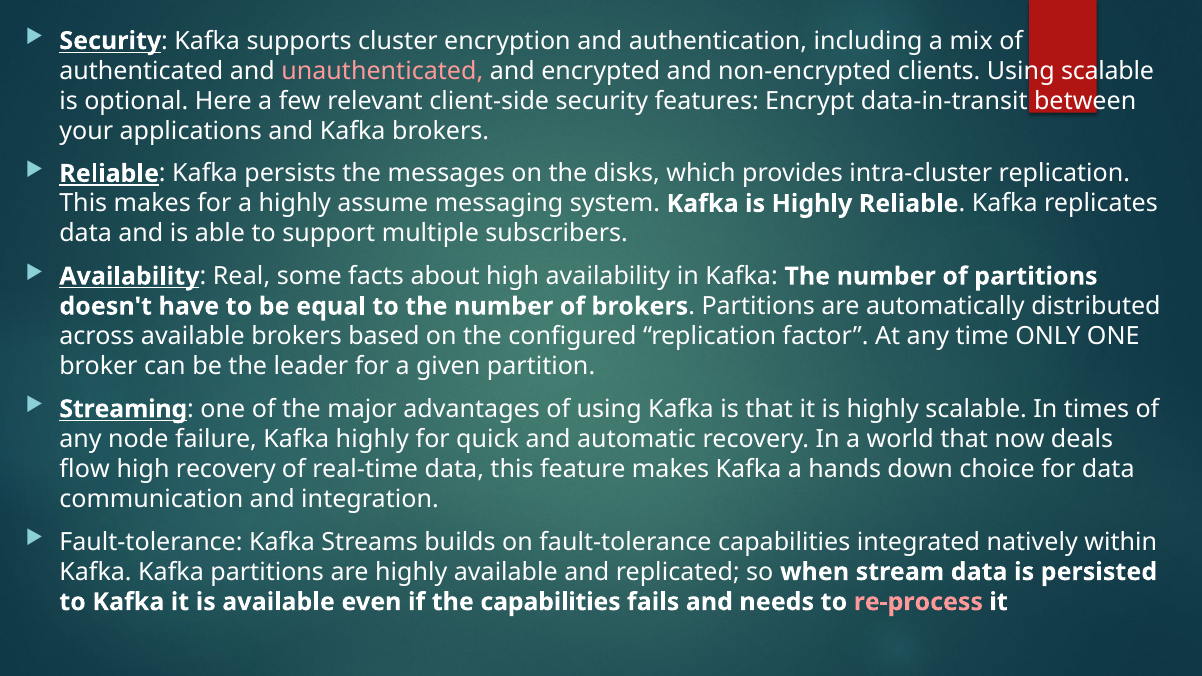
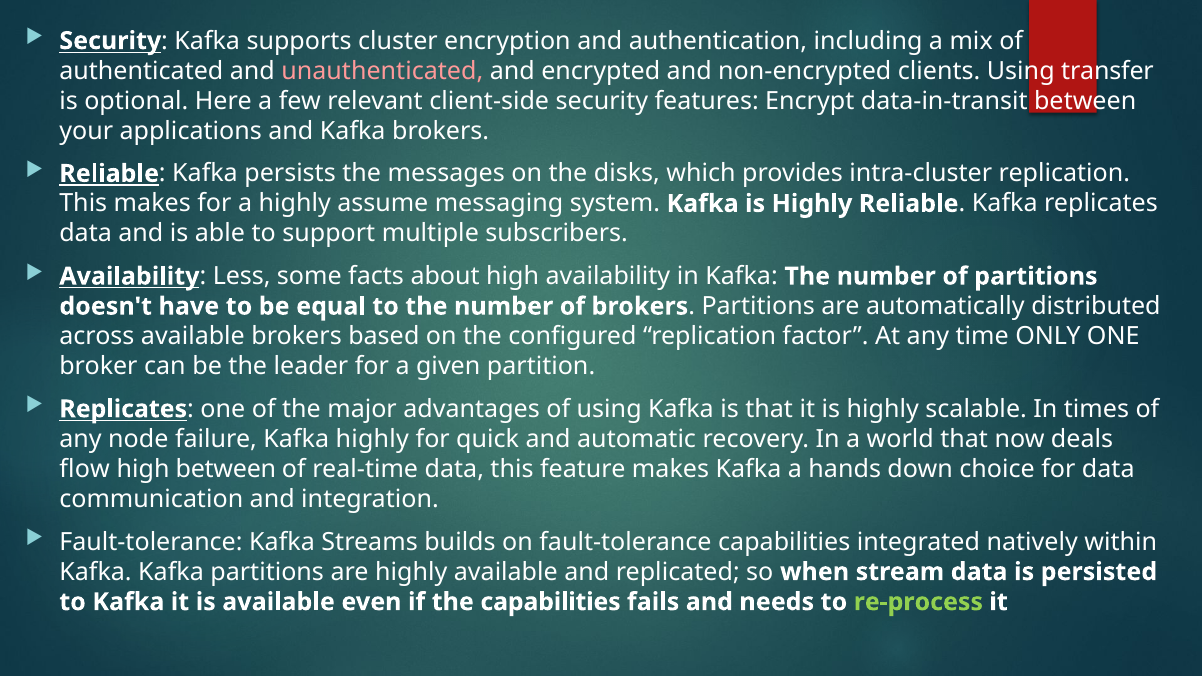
Using scalable: scalable -> transfer
Real: Real -> Less
Streaming at (123, 409): Streaming -> Replicates
high recovery: recovery -> between
re-process colour: pink -> light green
